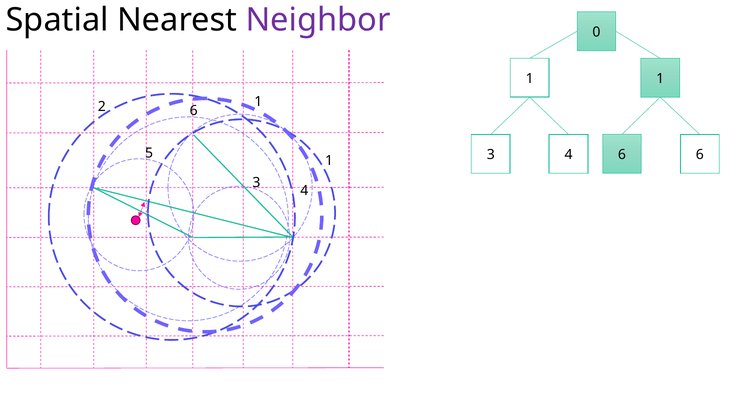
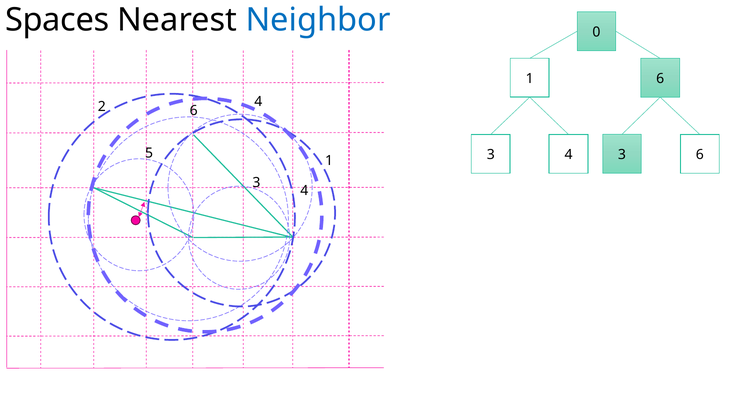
Spatial: Spatial -> Spaces
Neighbor colour: purple -> blue
1 1: 1 -> 6
2 1: 1 -> 4
3 4 6: 6 -> 3
